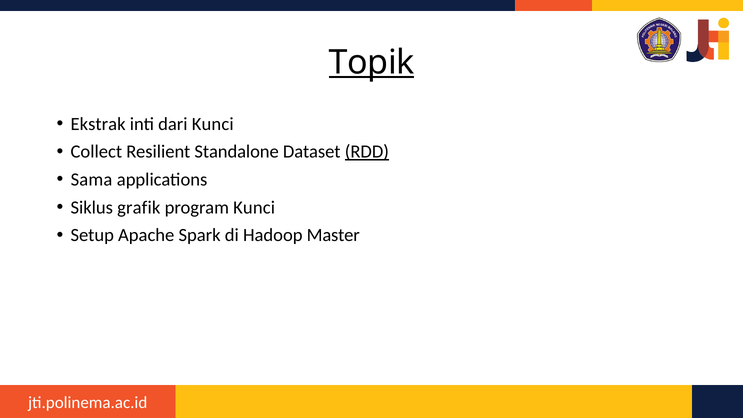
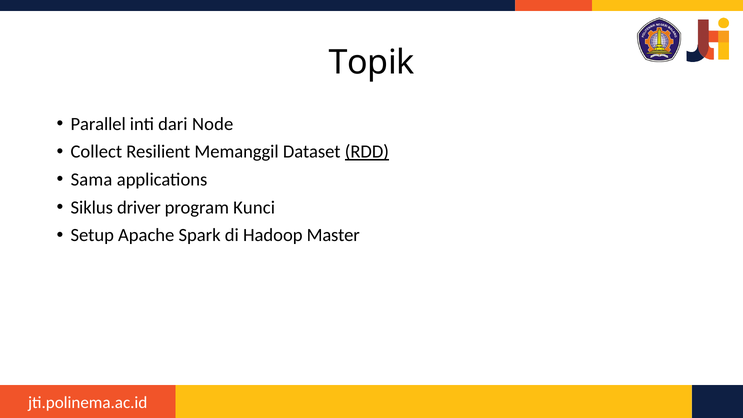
Topik underline: present -> none
Ekstrak: Ekstrak -> Parallel
dari Kunci: Kunci -> Node
Standalone: Standalone -> Memanggil
grafik: grafik -> driver
